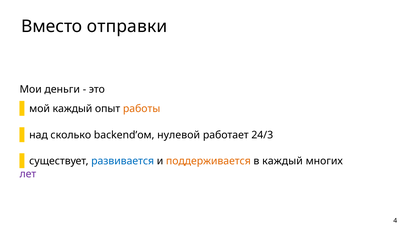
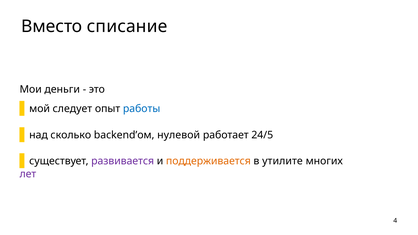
отправки: отправки -> списание
мой каждый: каждый -> следует
работы colour: orange -> blue
24/3: 24/3 -> 24/5
развивается colour: blue -> purple
в каждый: каждый -> утилите
